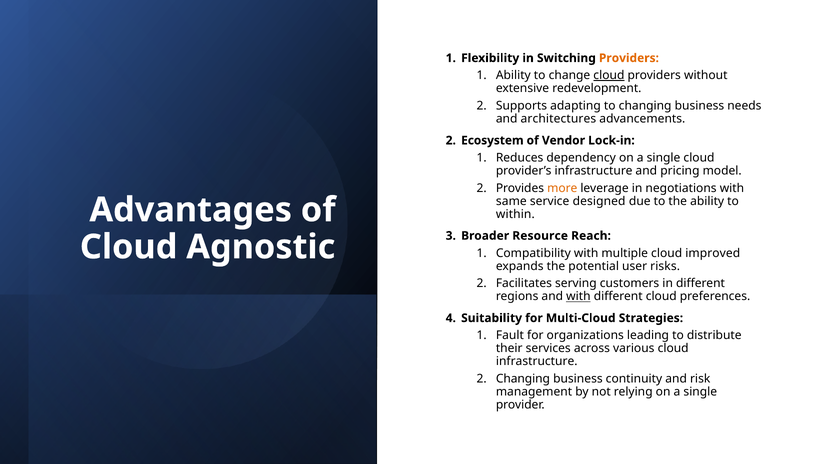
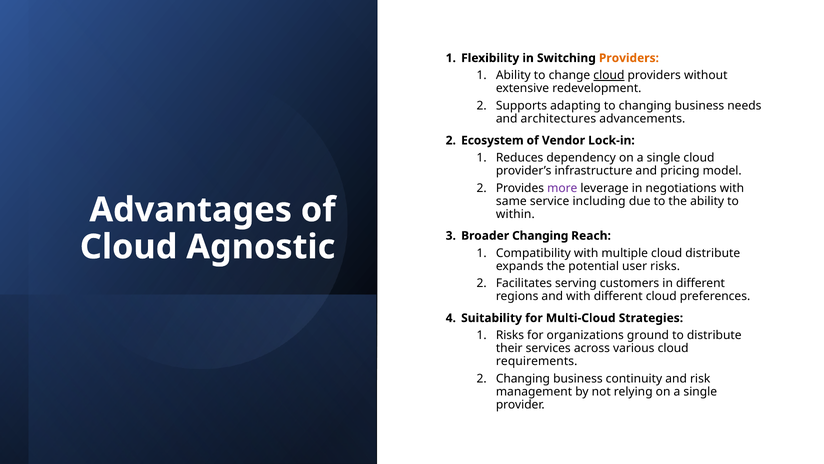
more colour: orange -> purple
designed: designed -> including
Broader Resource: Resource -> Changing
cloud improved: improved -> distribute
with at (578, 296) underline: present -> none
Fault at (510, 335): Fault -> Risks
leading: leading -> ground
infrastructure at (537, 361): infrastructure -> requirements
